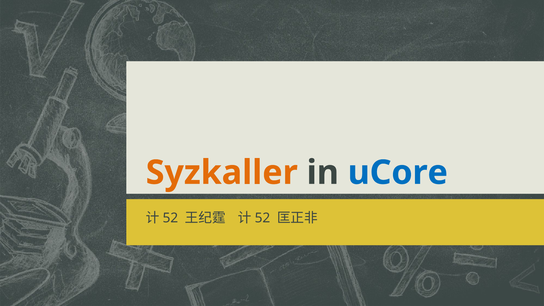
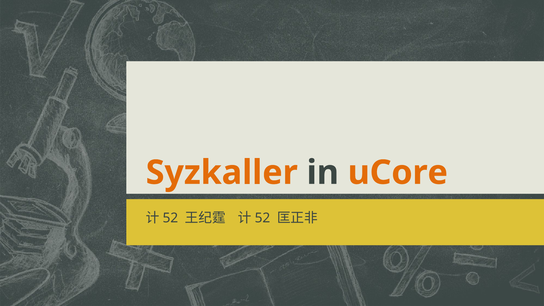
uCore colour: blue -> orange
